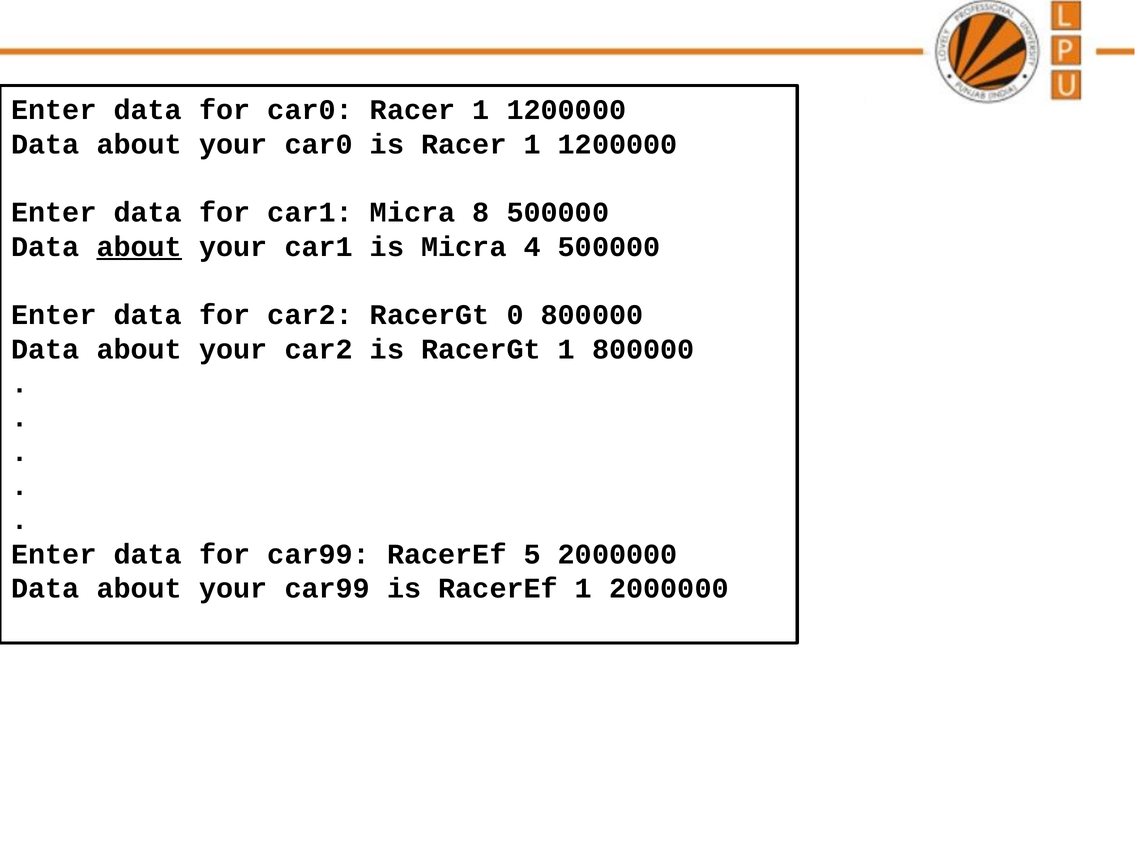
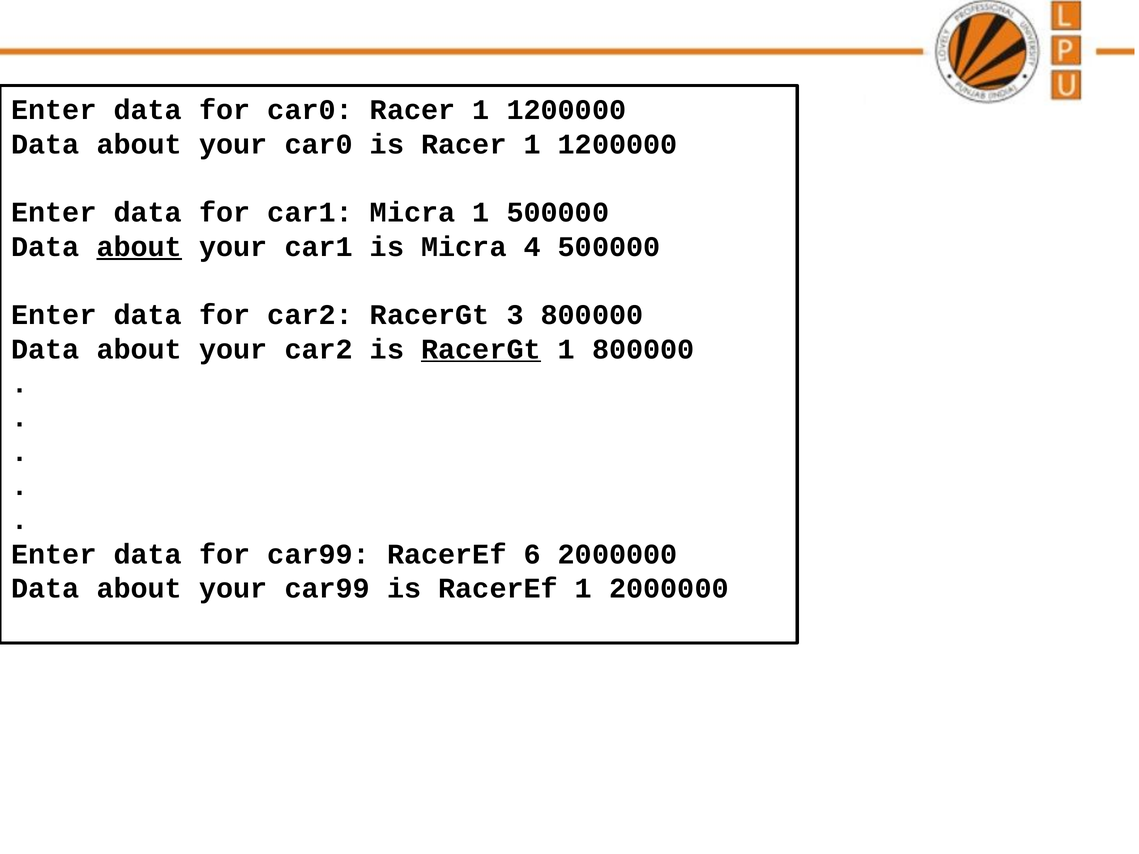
Micra 8: 8 -> 1
0: 0 -> 3
RacerGt at (481, 349) underline: none -> present
5: 5 -> 6
